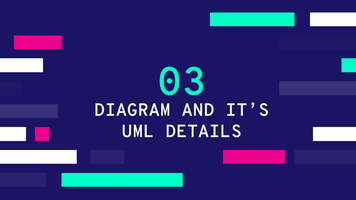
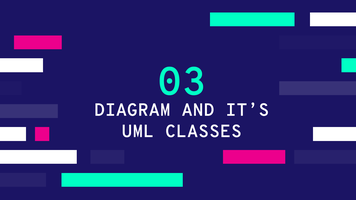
DETAILS: DETAILS -> CLASSES
